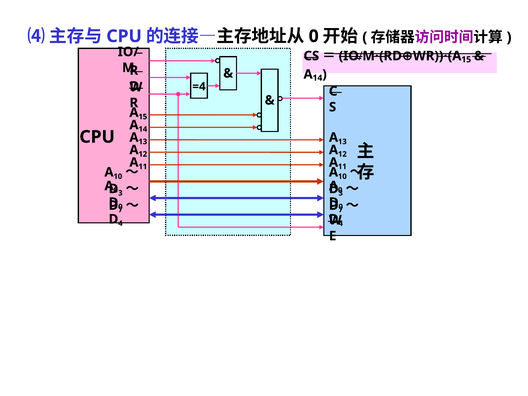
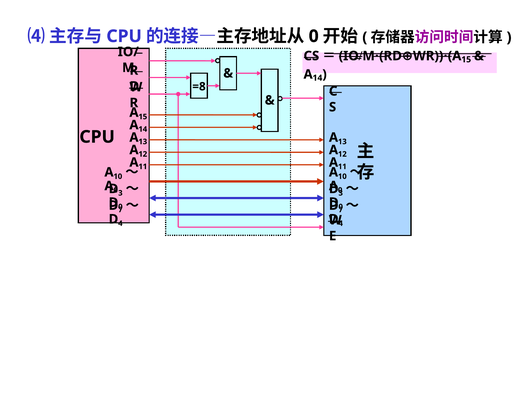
=4: =4 -> =8
